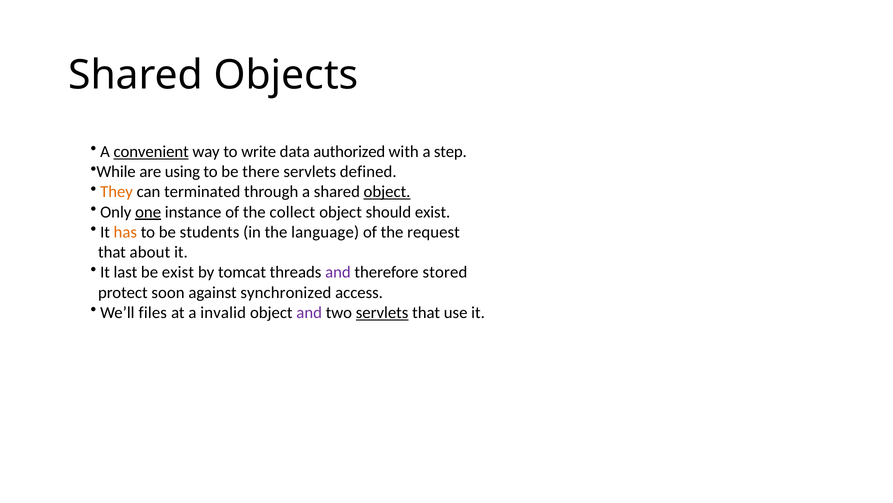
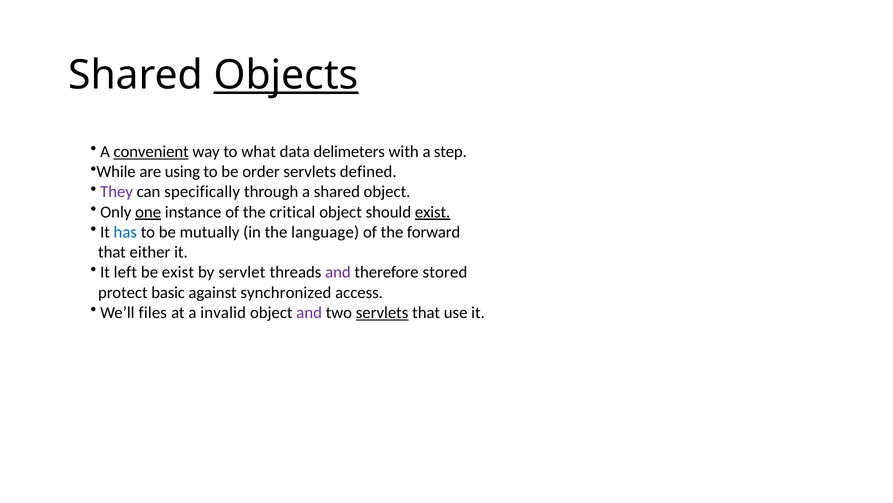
Objects underline: none -> present
write: write -> what
authorized: authorized -> delimeters
there: there -> order
They colour: orange -> purple
terminated: terminated -> specifically
object at (387, 192) underline: present -> none
collect: collect -> critical
exist at (433, 212) underline: none -> present
has colour: orange -> blue
students: students -> mutually
request: request -> forward
about: about -> either
last: last -> left
tomcat: tomcat -> servlet
soon: soon -> basic
